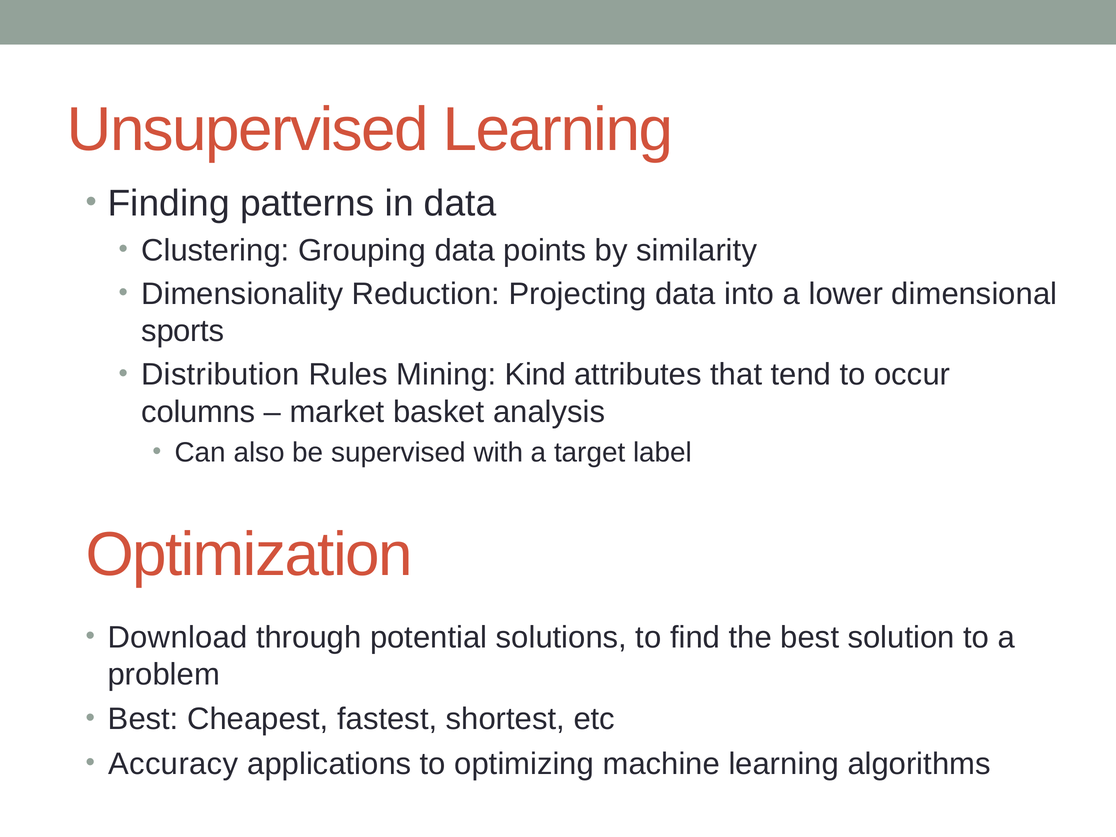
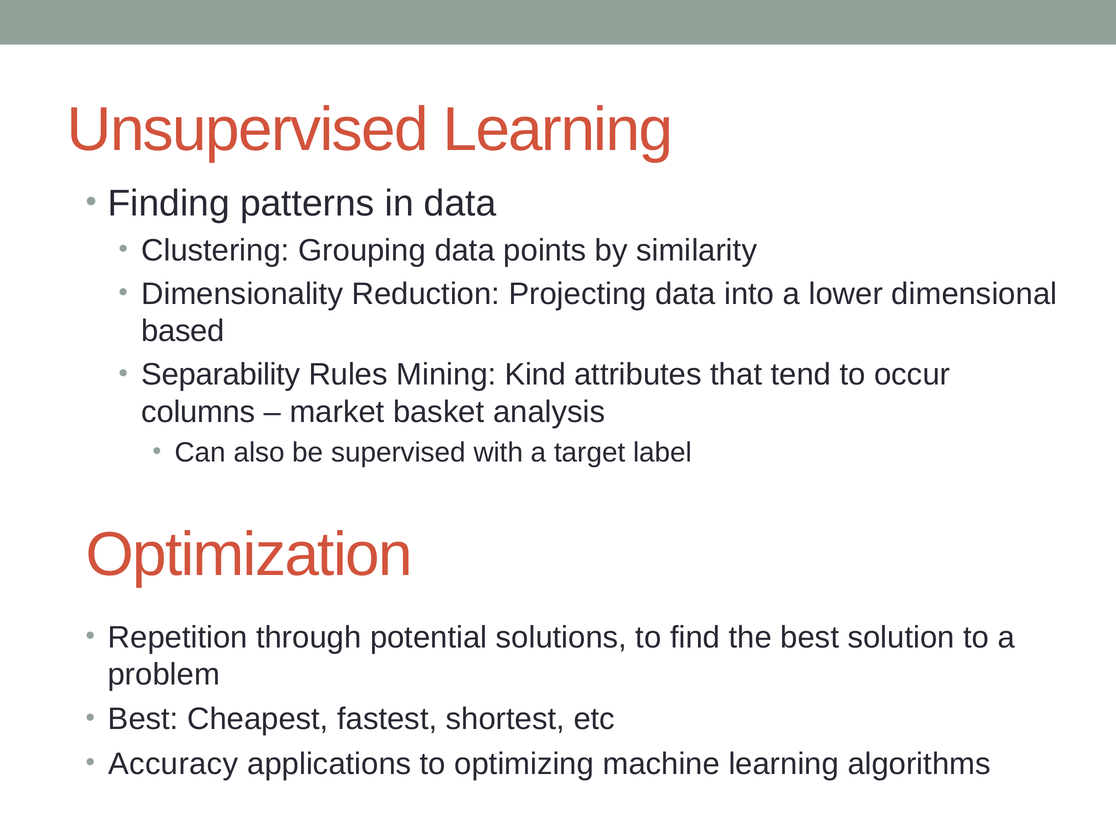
sports: sports -> based
Distribution: Distribution -> Separability
Download: Download -> Repetition
